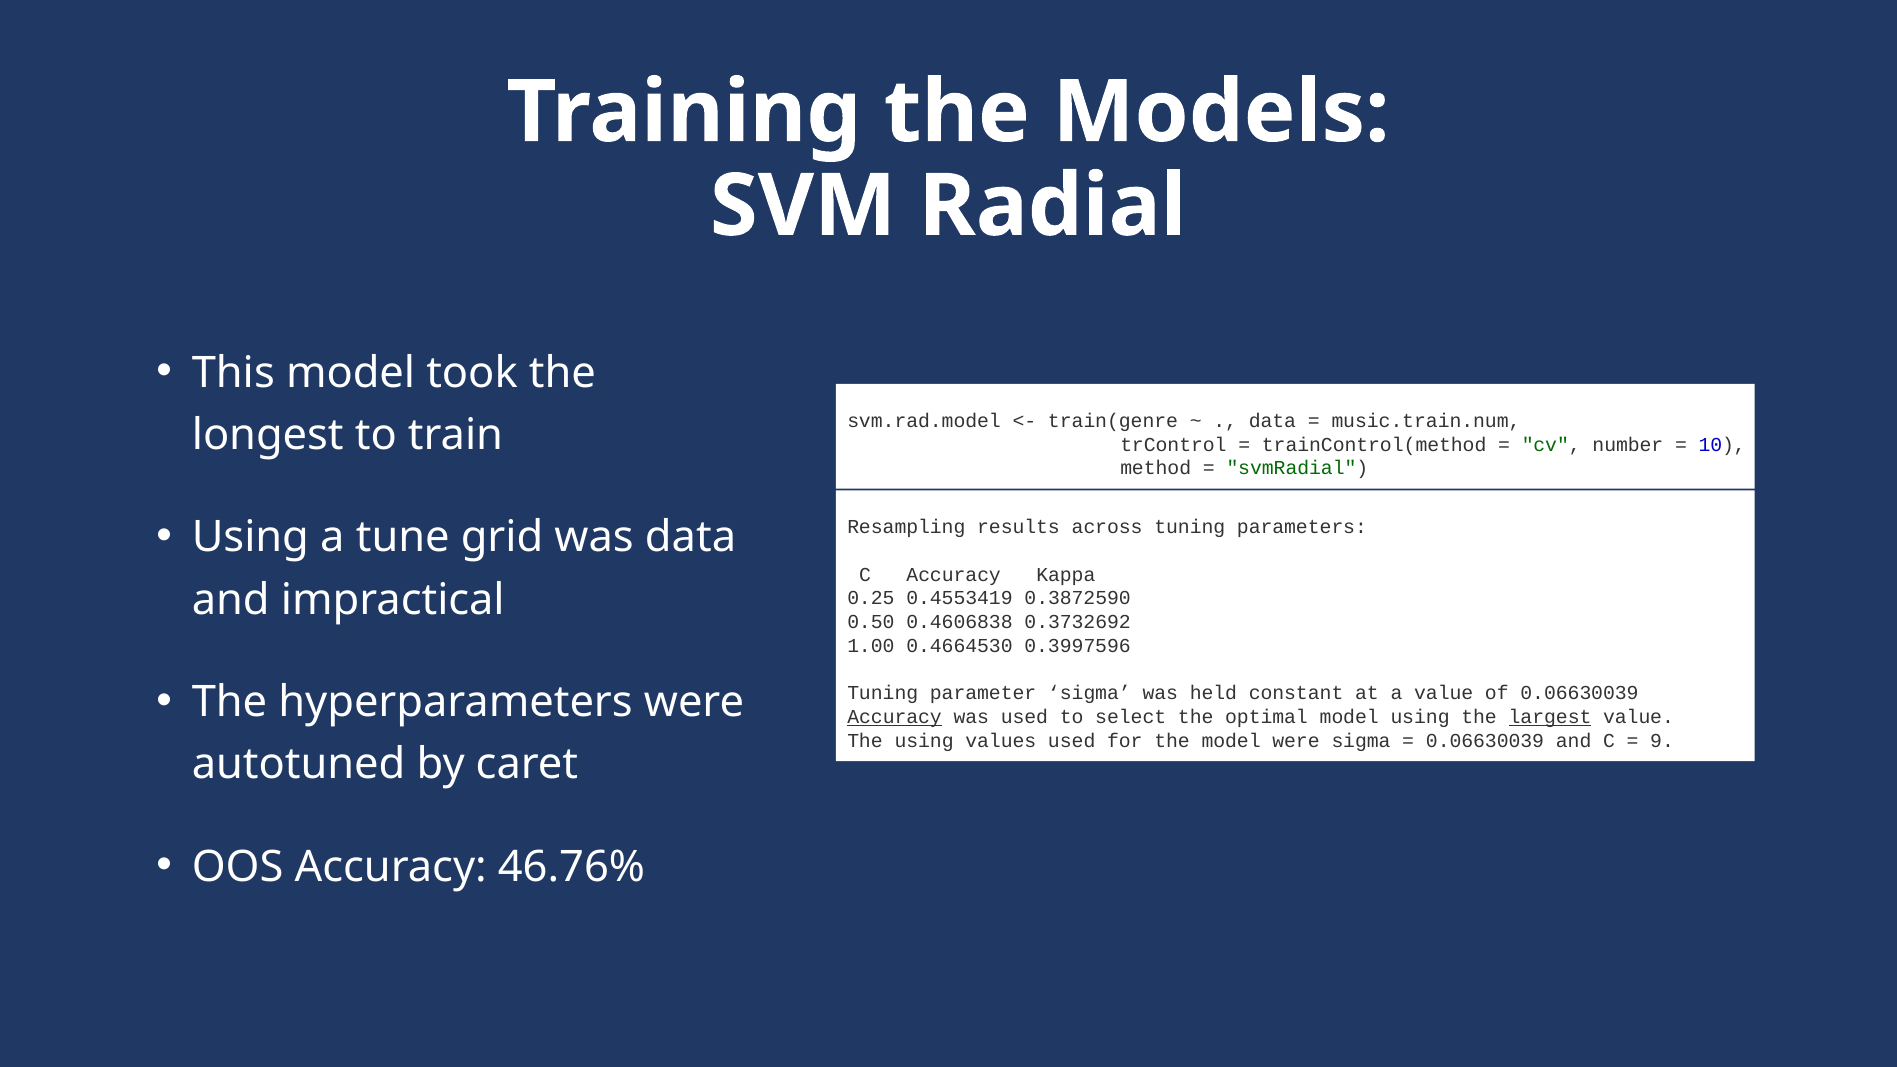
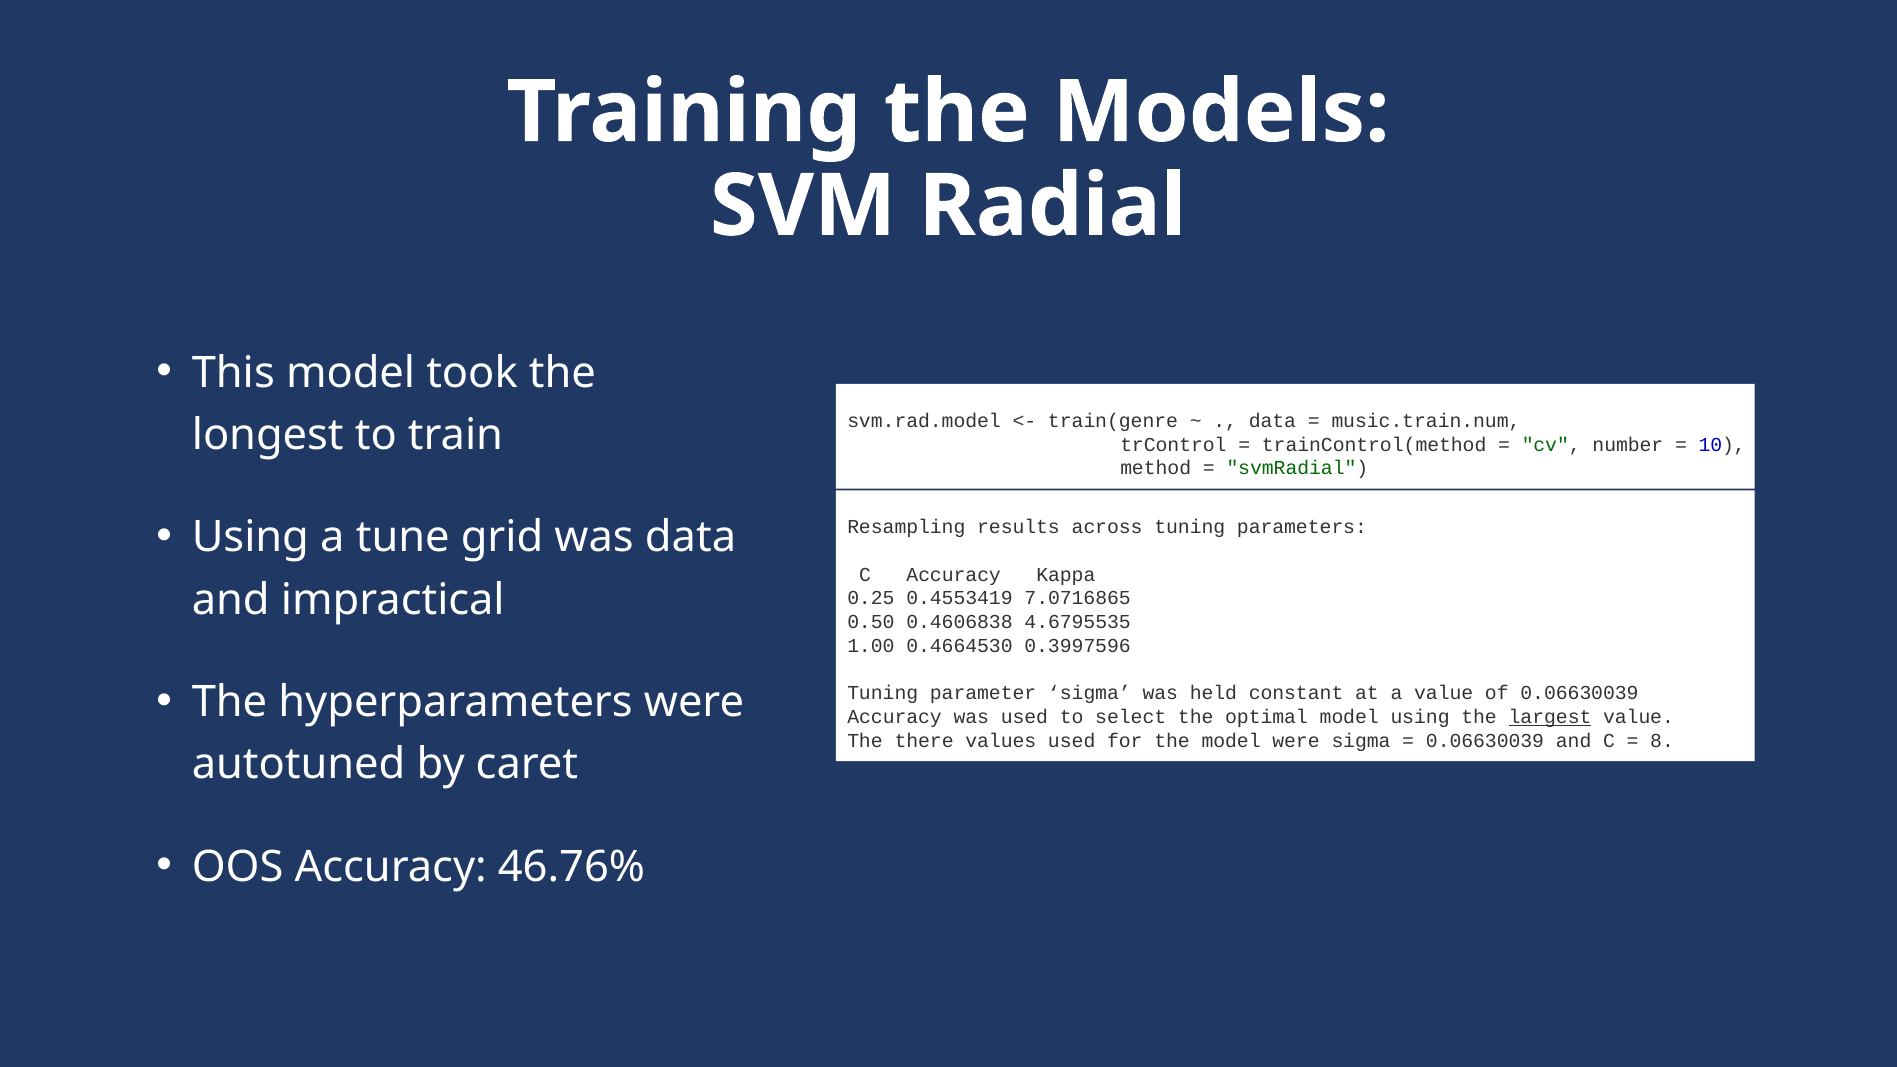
0.3872590: 0.3872590 -> 7.0716865
0.3732692: 0.3732692 -> 4.6795535
Accuracy at (895, 717) underline: present -> none
The using: using -> there
9: 9 -> 8
